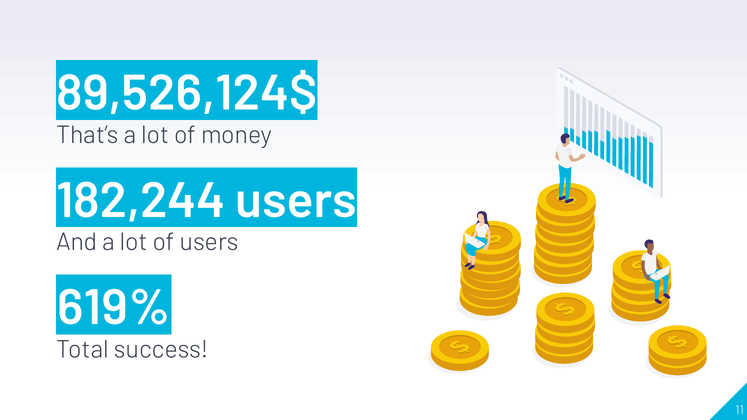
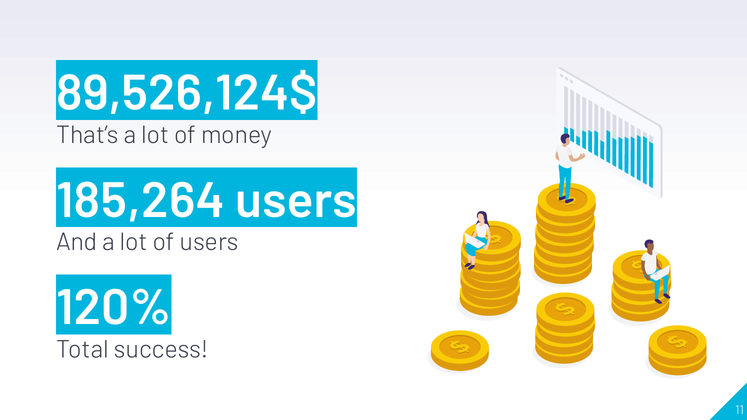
182,244: 182,244 -> 185,264
619%: 619% -> 120%
